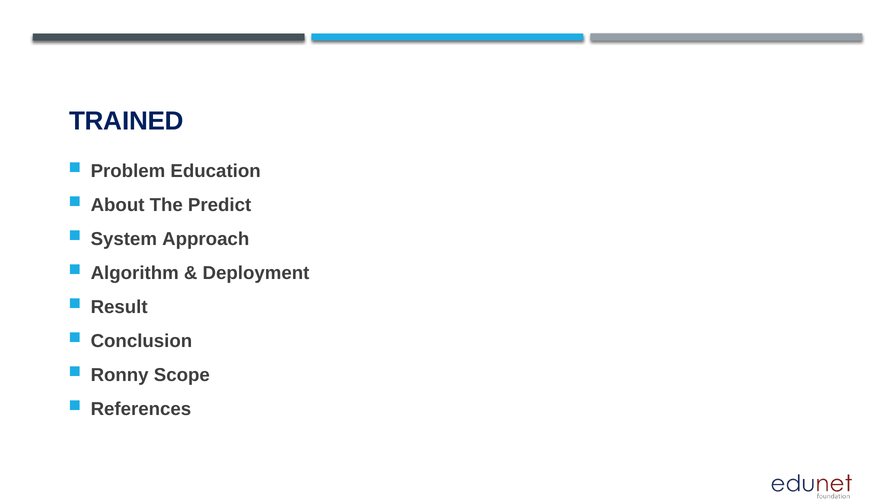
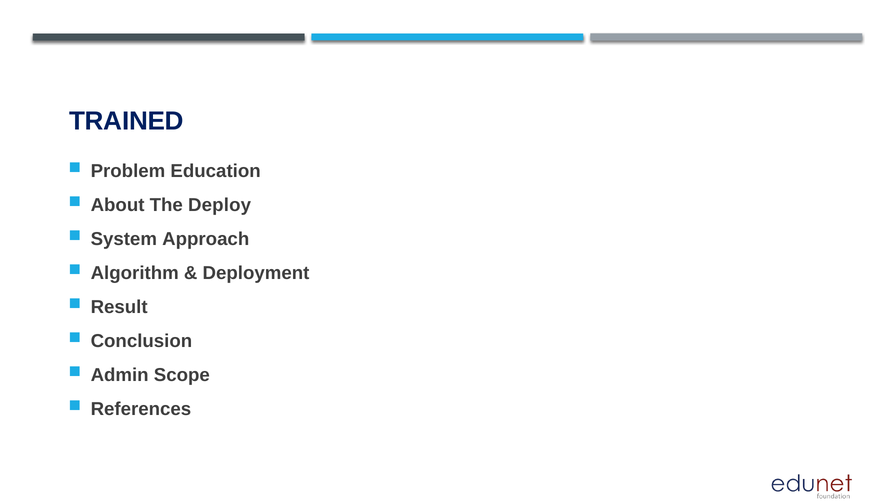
Predict: Predict -> Deploy
Ronny: Ronny -> Admin
